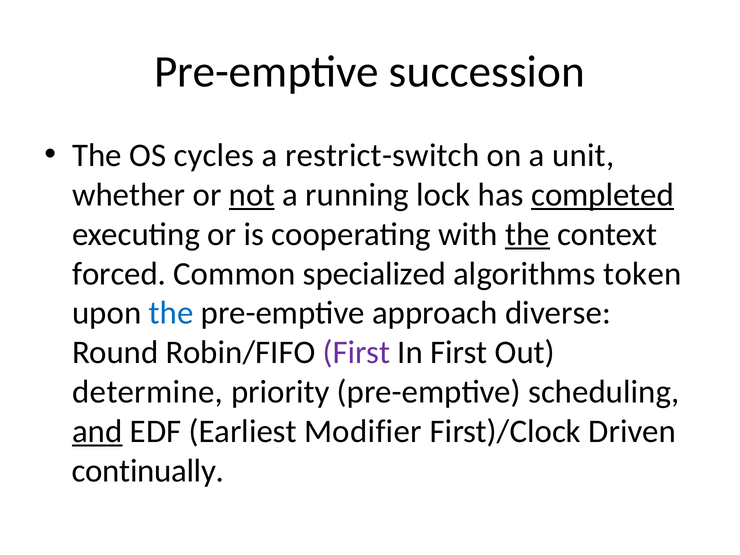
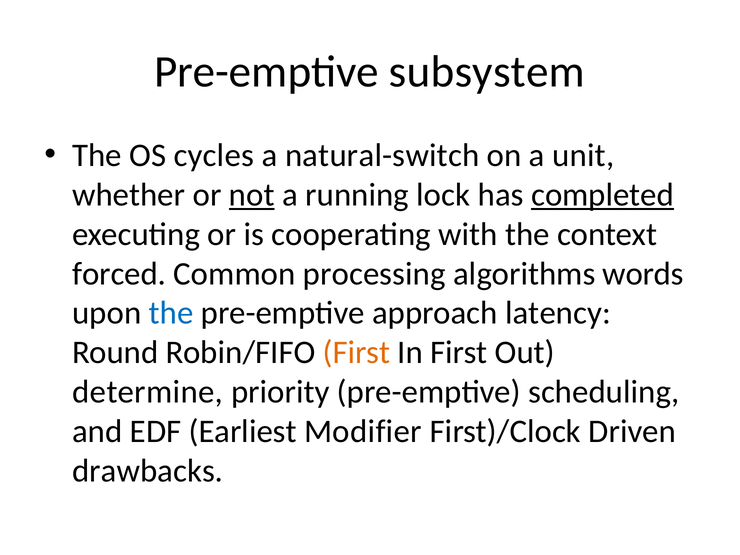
succession: succession -> subsystem
restrict-switch: restrict-switch -> natural-switch
the at (527, 234) underline: present -> none
specialized: specialized -> processing
token: token -> words
diverse: diverse -> latency
First at (356, 353) colour: purple -> orange
and underline: present -> none
continually: continually -> drawbacks
